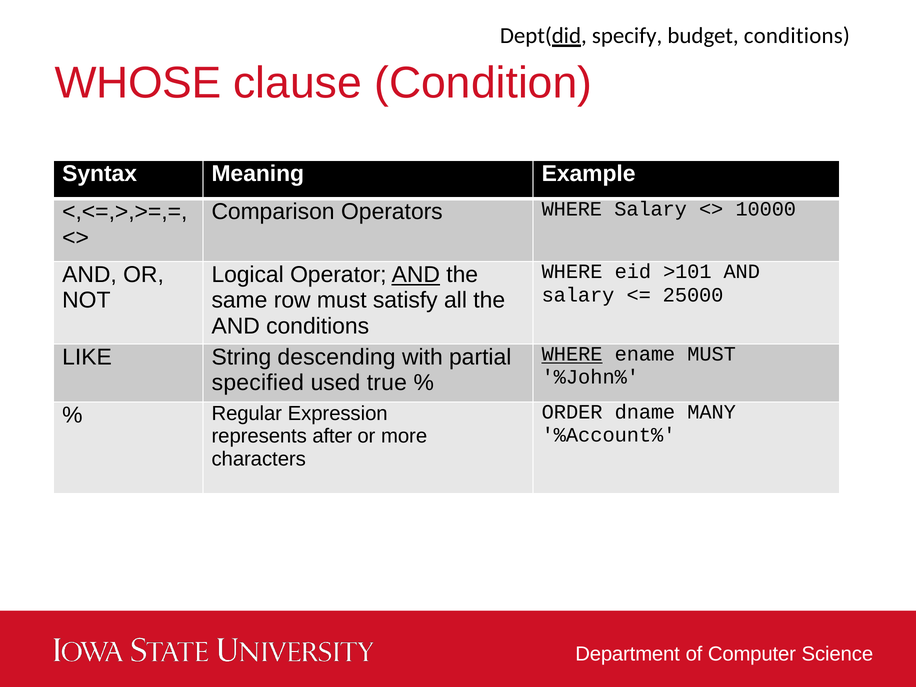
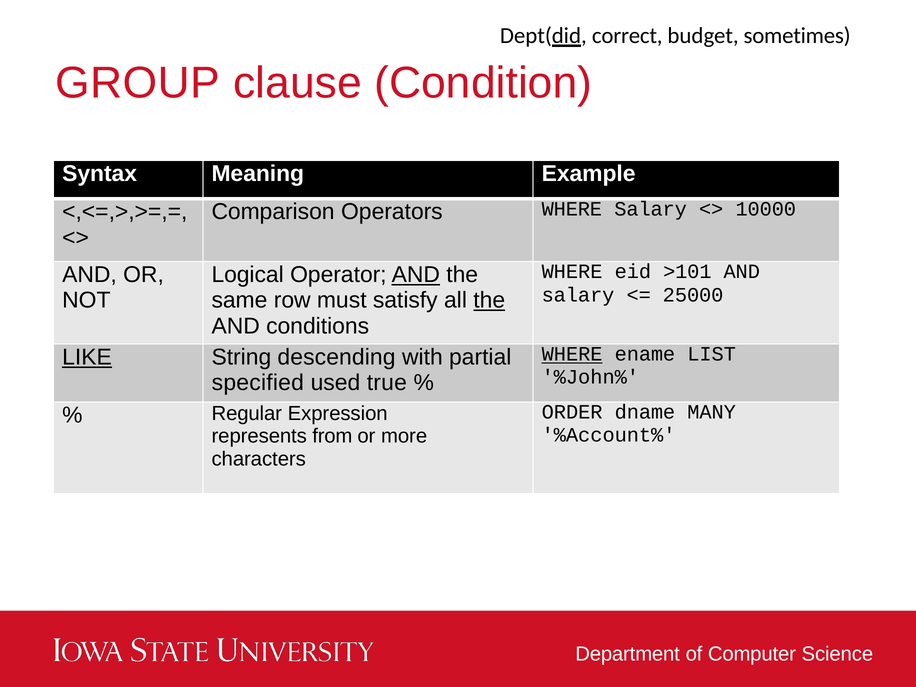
specify: specify -> correct
budget conditions: conditions -> sometimes
WHOSE: WHOSE -> GROUP
the at (489, 300) underline: none -> present
LIKE underline: none -> present
ename MUST: MUST -> LIST
after: after -> from
